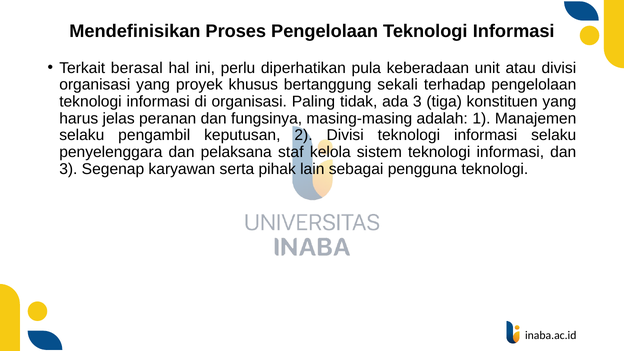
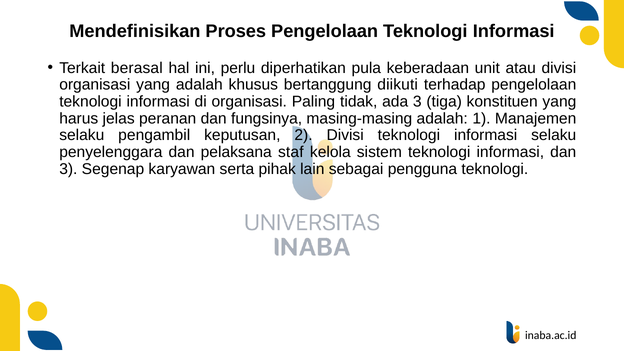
yang proyek: proyek -> adalah
sekali: sekali -> diikuti
